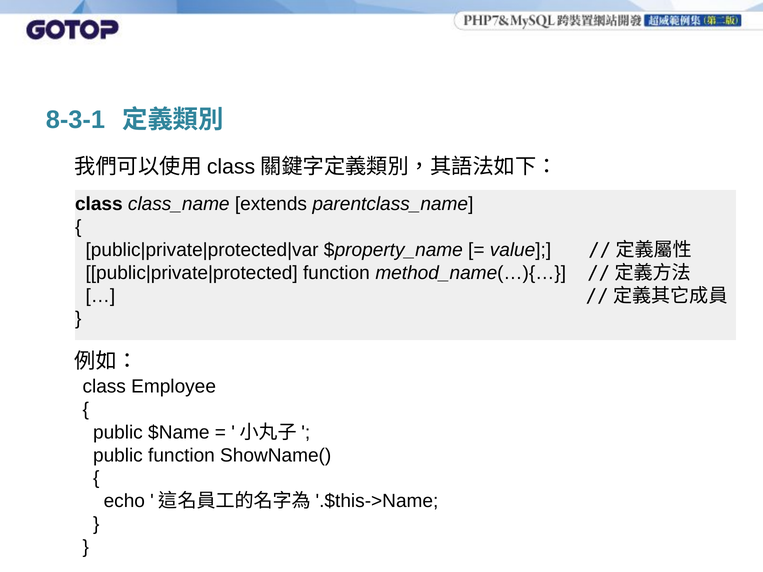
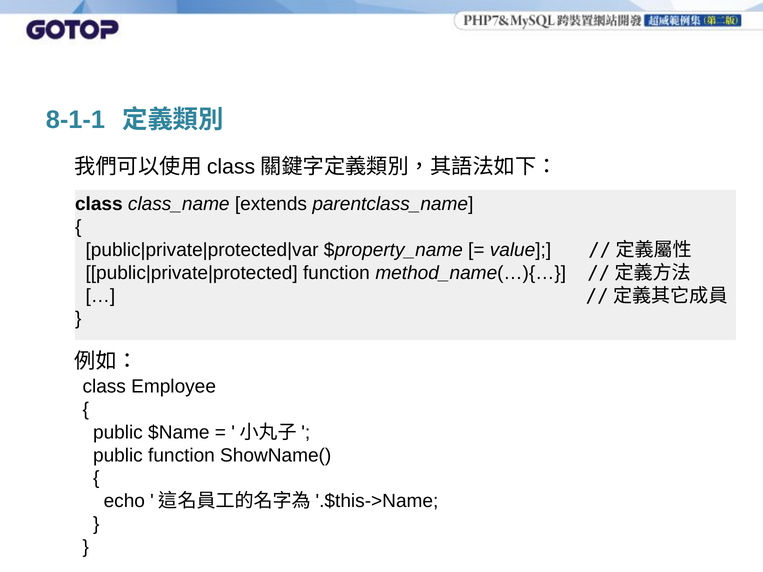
8-3-1: 8-3-1 -> 8-1-1
